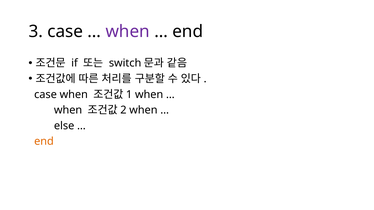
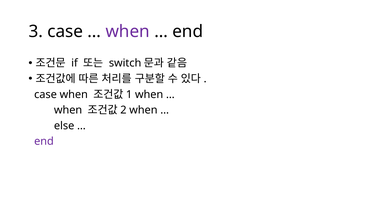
end at (44, 142) colour: orange -> purple
